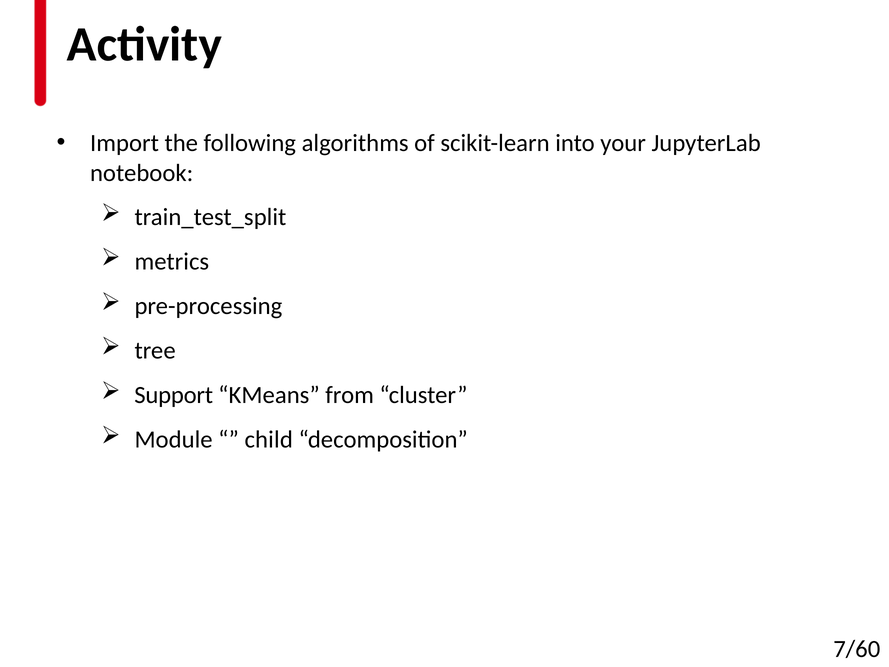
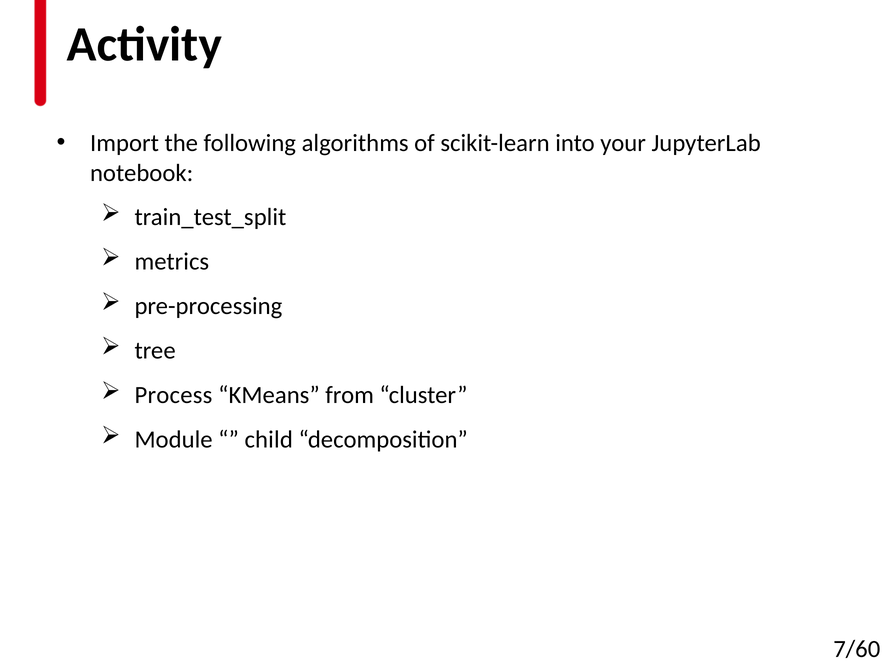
Support: Support -> Process
